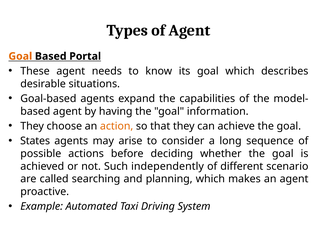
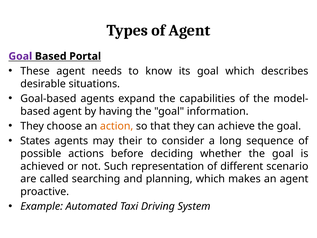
Goal at (20, 56) colour: orange -> purple
arise: arise -> their
independently: independently -> representation
